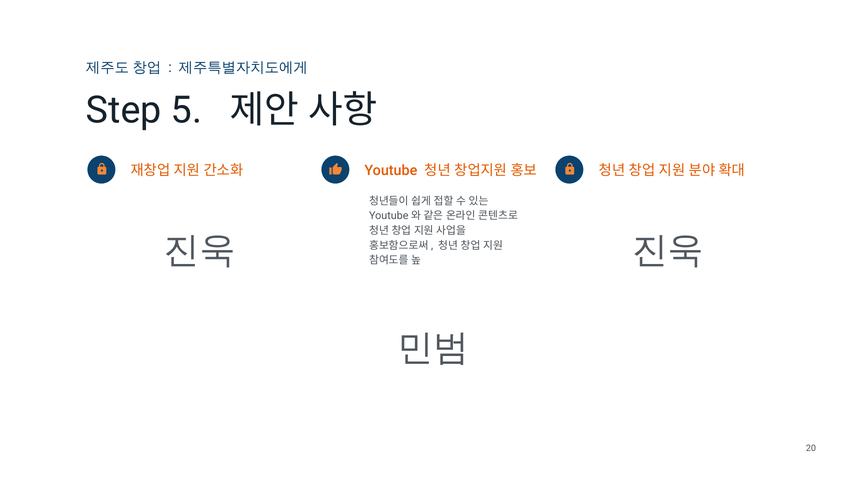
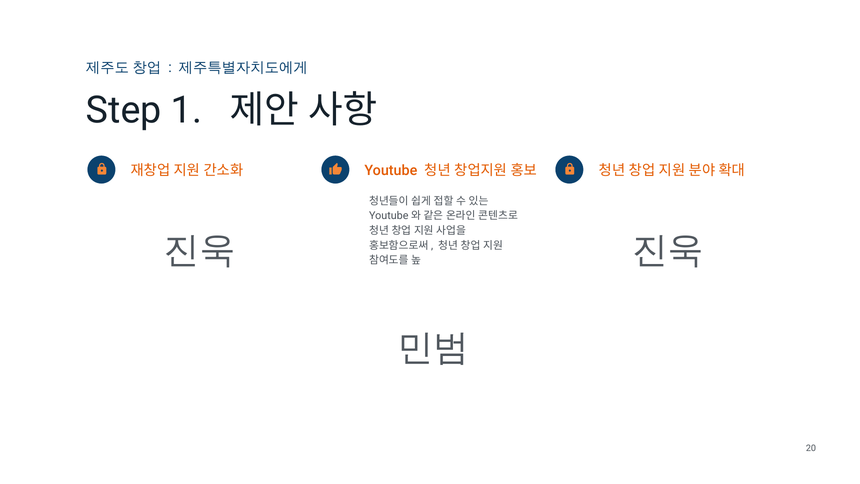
5: 5 -> 1
